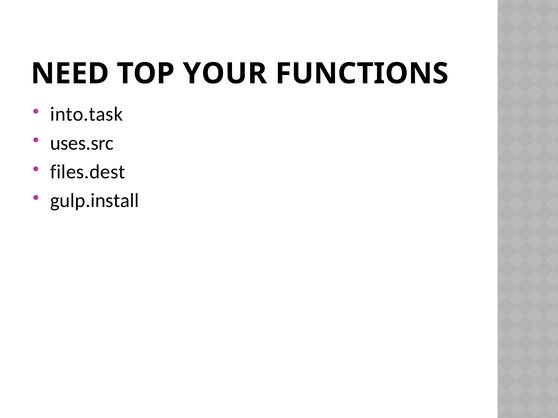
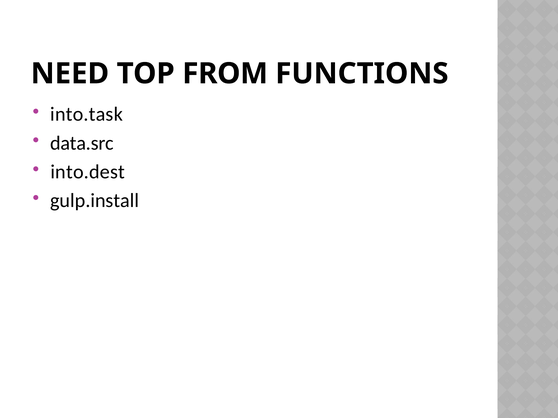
YOUR: YOUR -> FROM
uses.src: uses.src -> data.src
files.dest: files.dest -> into.dest
